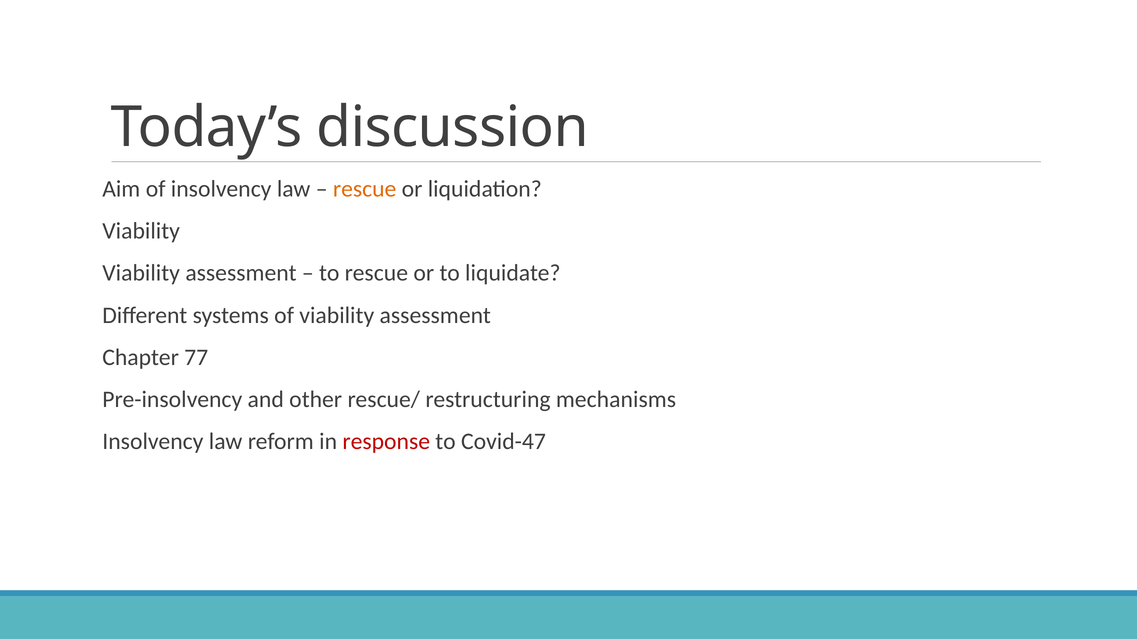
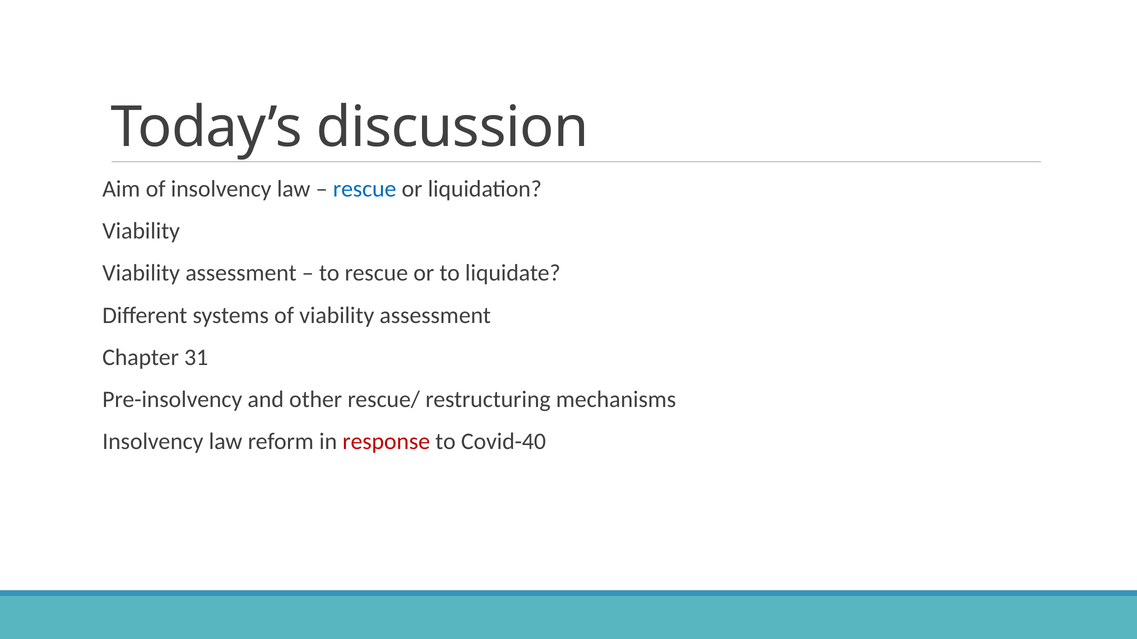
rescue at (365, 189) colour: orange -> blue
77: 77 -> 31
Covid-47: Covid-47 -> Covid-40
